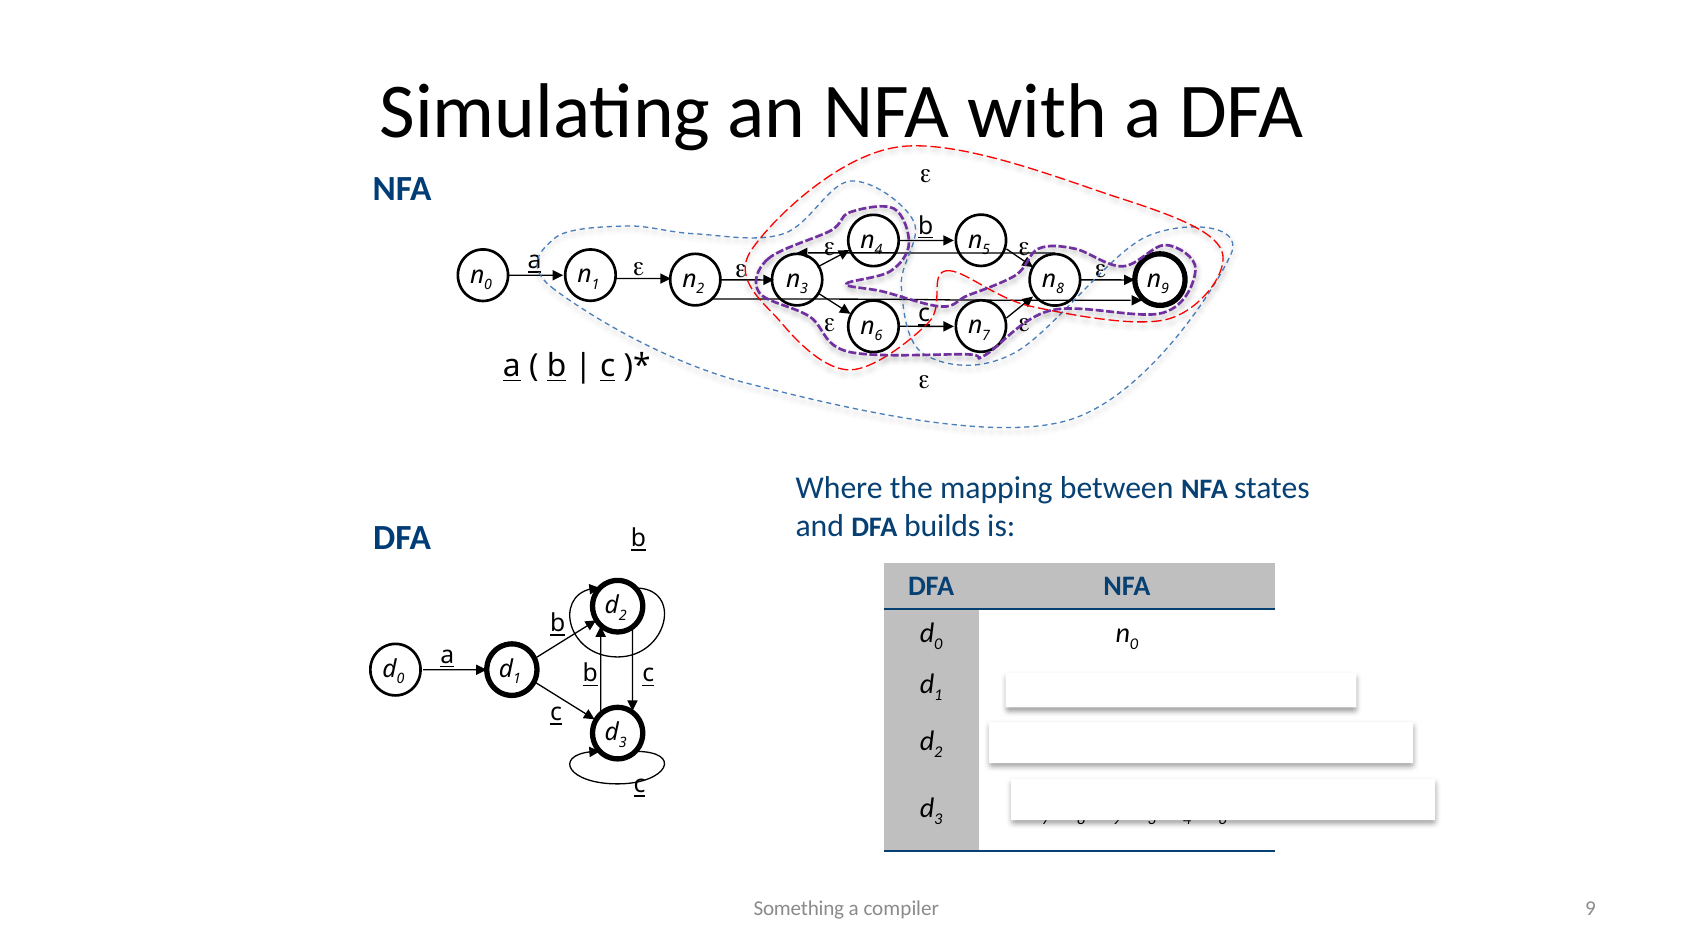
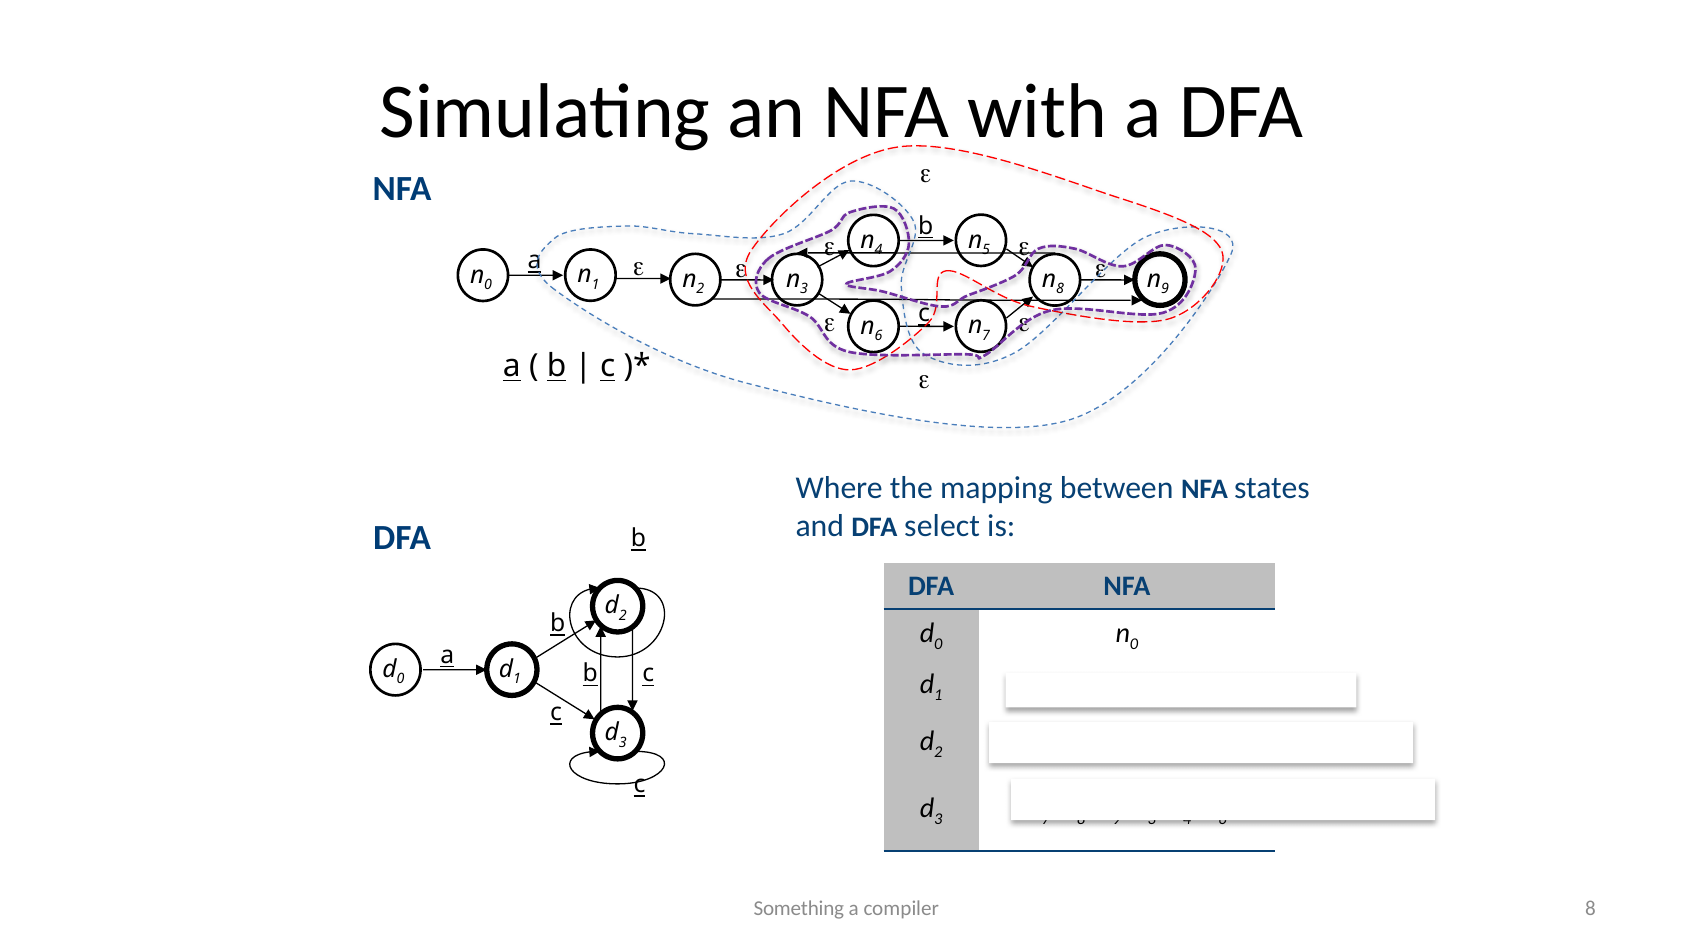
builds: builds -> select
compiler 9: 9 -> 8
